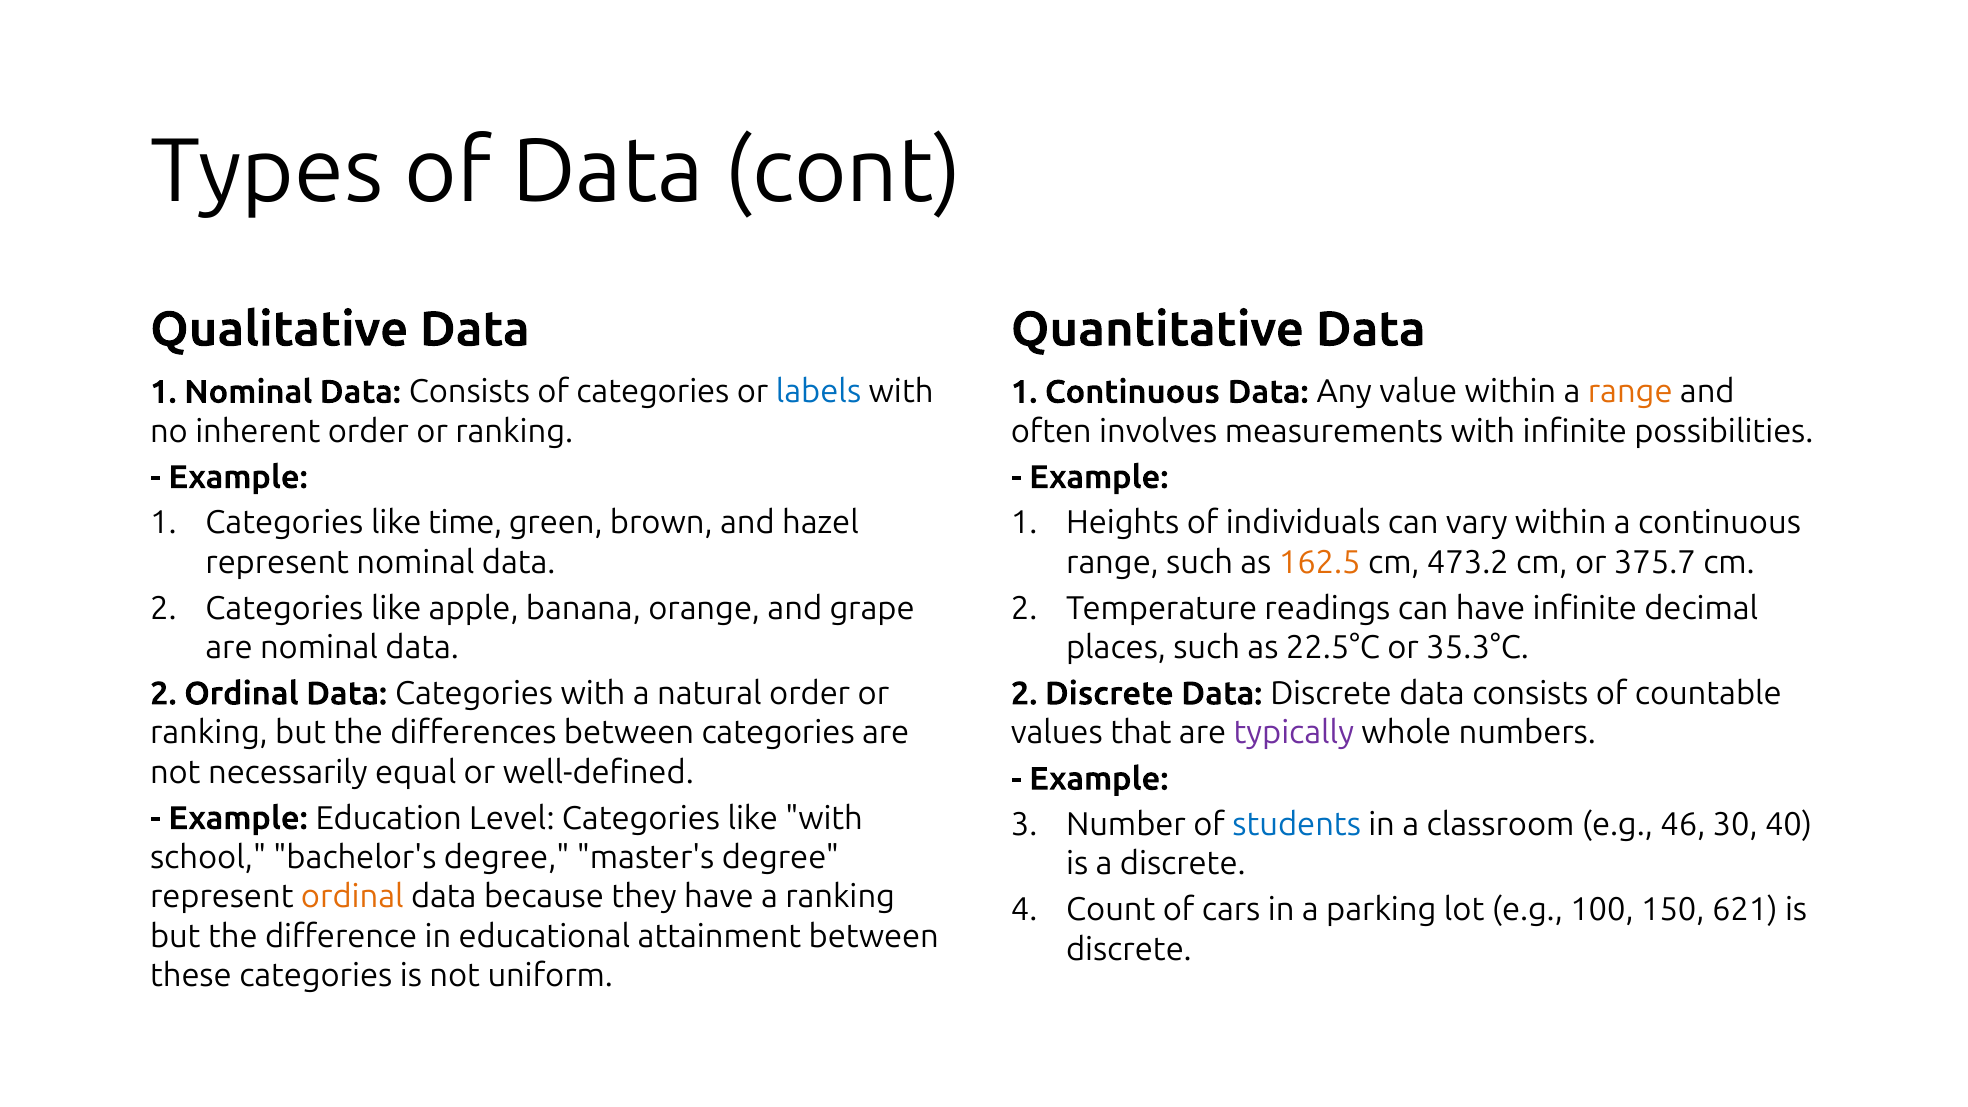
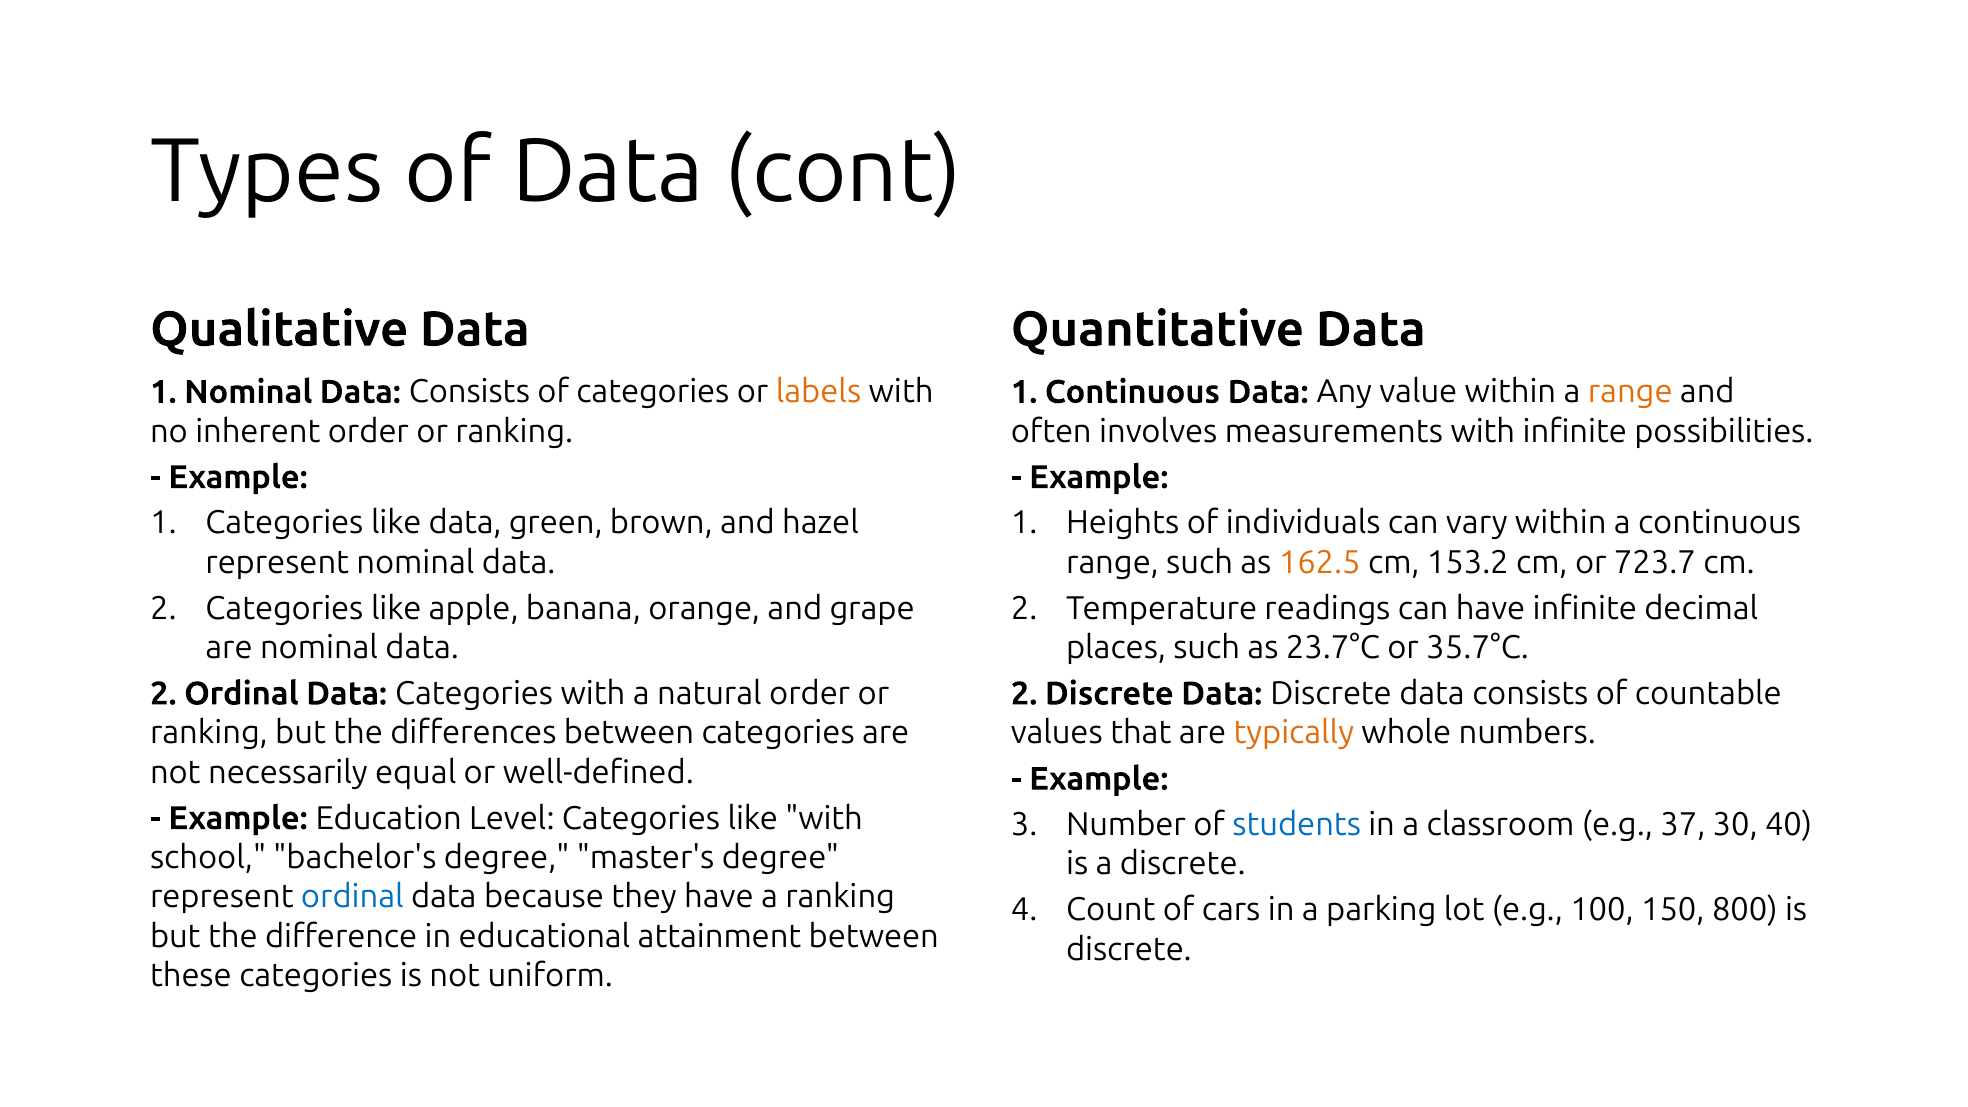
labels colour: blue -> orange
like time: time -> data
473.2: 473.2 -> 153.2
375.7: 375.7 -> 723.7
22.5°C: 22.5°C -> 23.7°C
35.3°C: 35.3°C -> 35.7°C
typically colour: purple -> orange
46: 46 -> 37
ordinal at (352, 897) colour: orange -> blue
621: 621 -> 800
